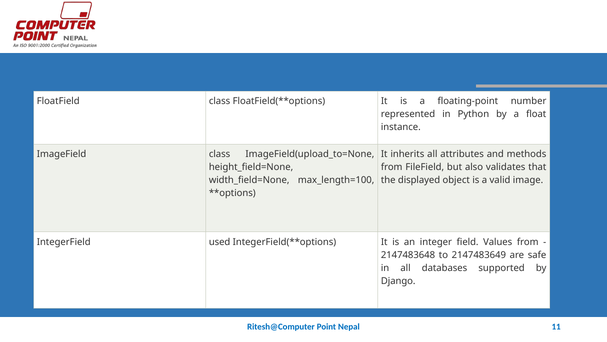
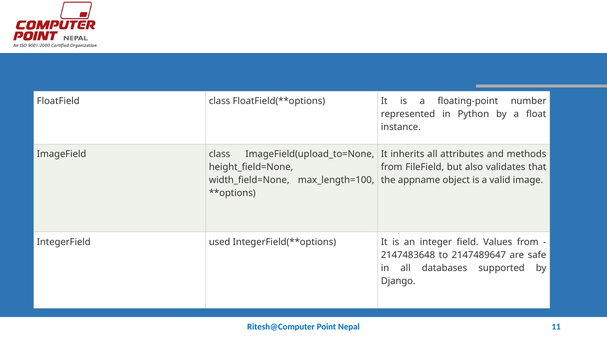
displayed: displayed -> appname
2147483649: 2147483649 -> 2147489647
